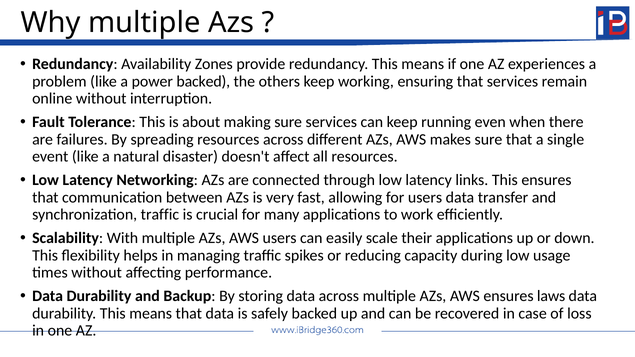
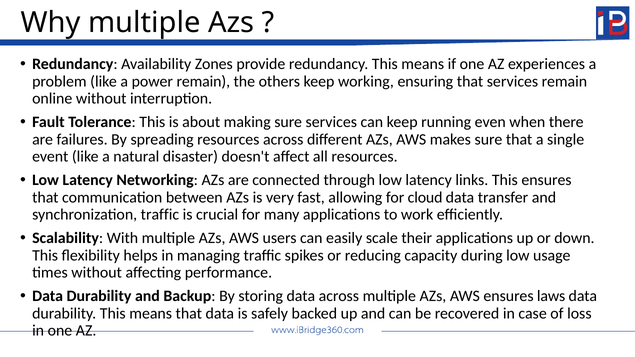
power backed: backed -> remain
for users: users -> cloud
